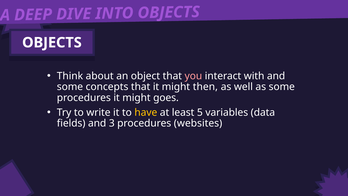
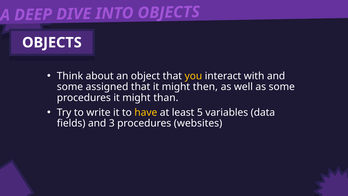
you colour: pink -> yellow
concepts: concepts -> assigned
goes: goes -> than
